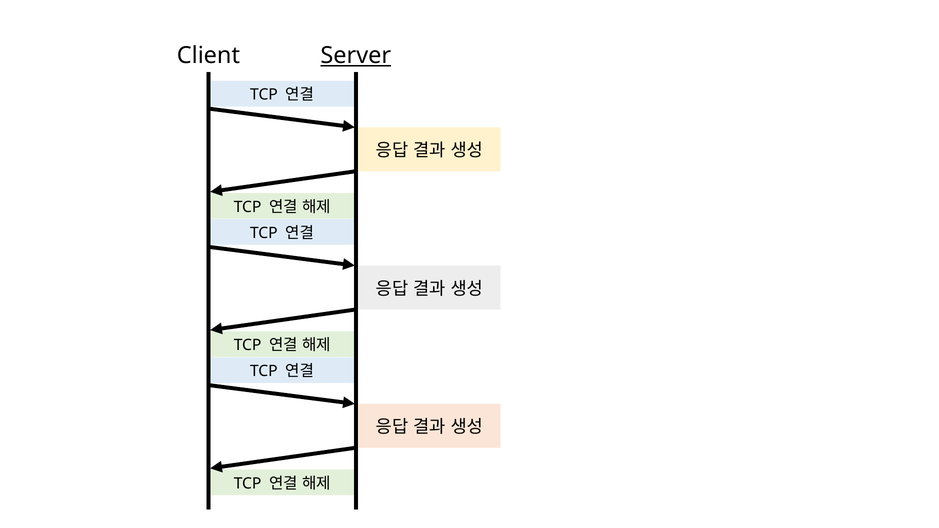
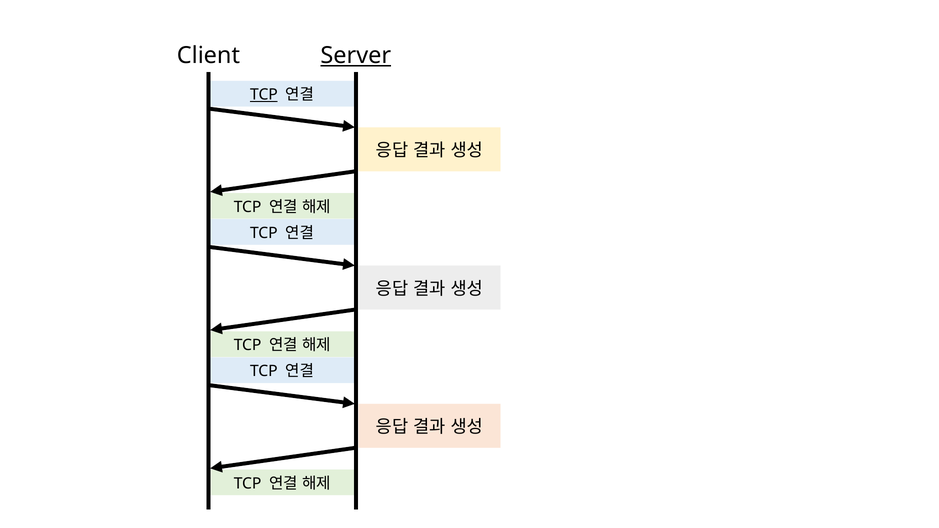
TCP at (264, 95) underline: none -> present
